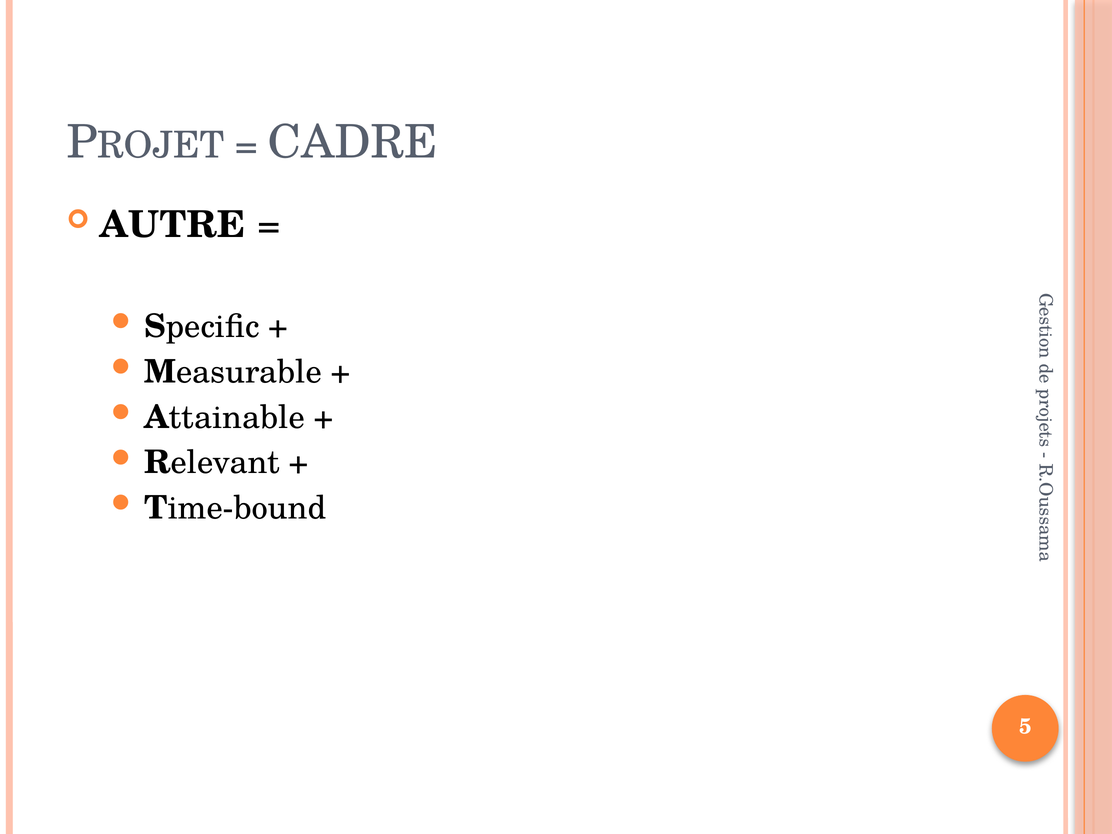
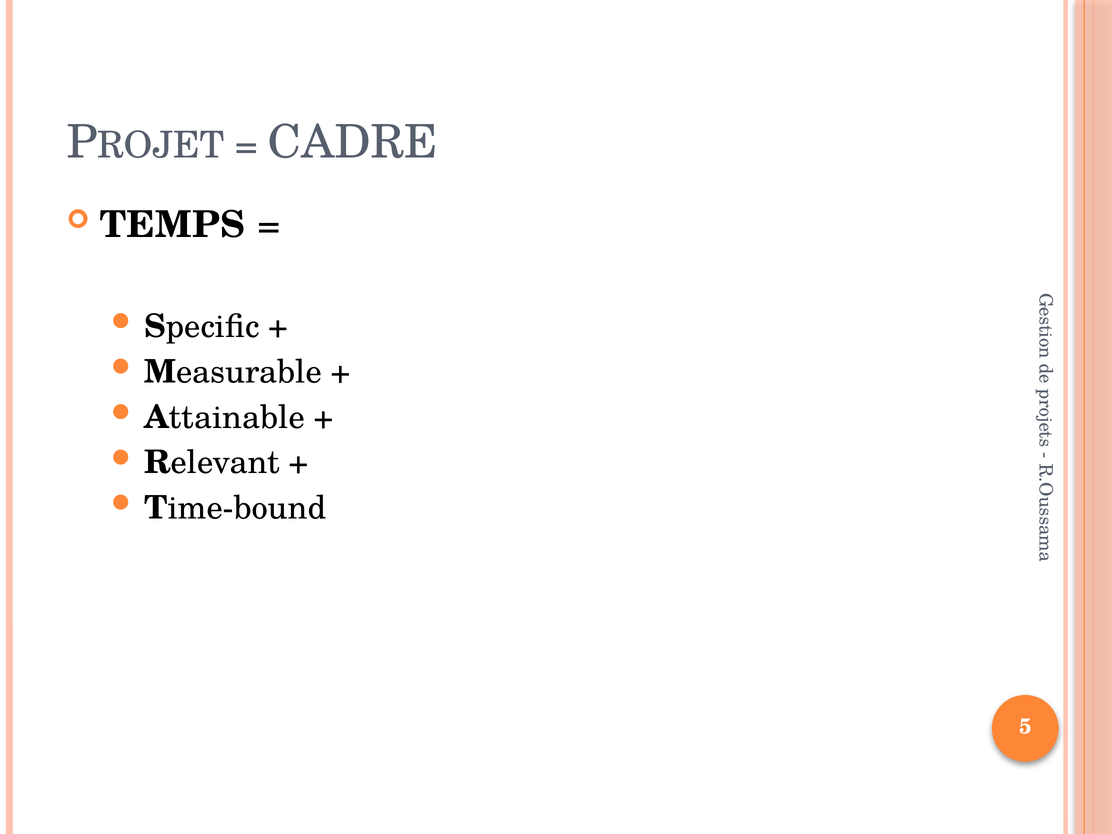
AUTRE: AUTRE -> TEMPS
